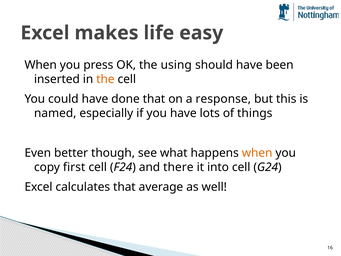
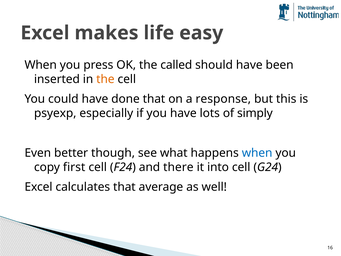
using: using -> called
named: named -> psyexp
things: things -> simply
when at (257, 153) colour: orange -> blue
